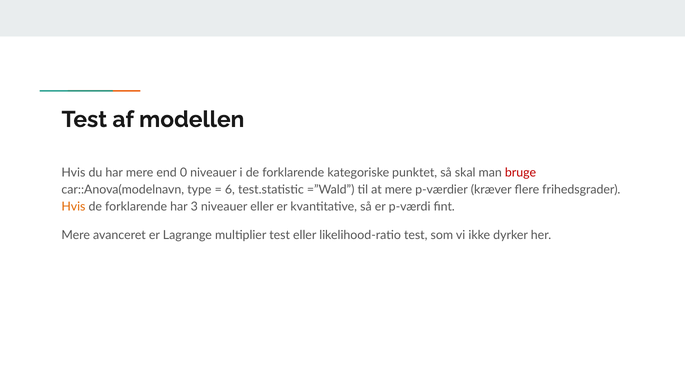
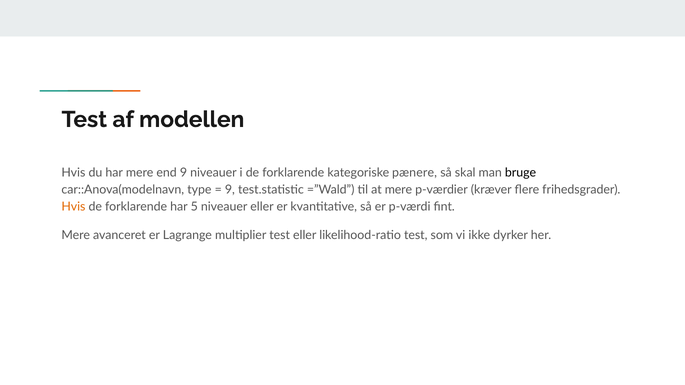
end 0: 0 -> 9
punktet: punktet -> pænere
bruge colour: red -> black
6 at (230, 190): 6 -> 9
3: 3 -> 5
